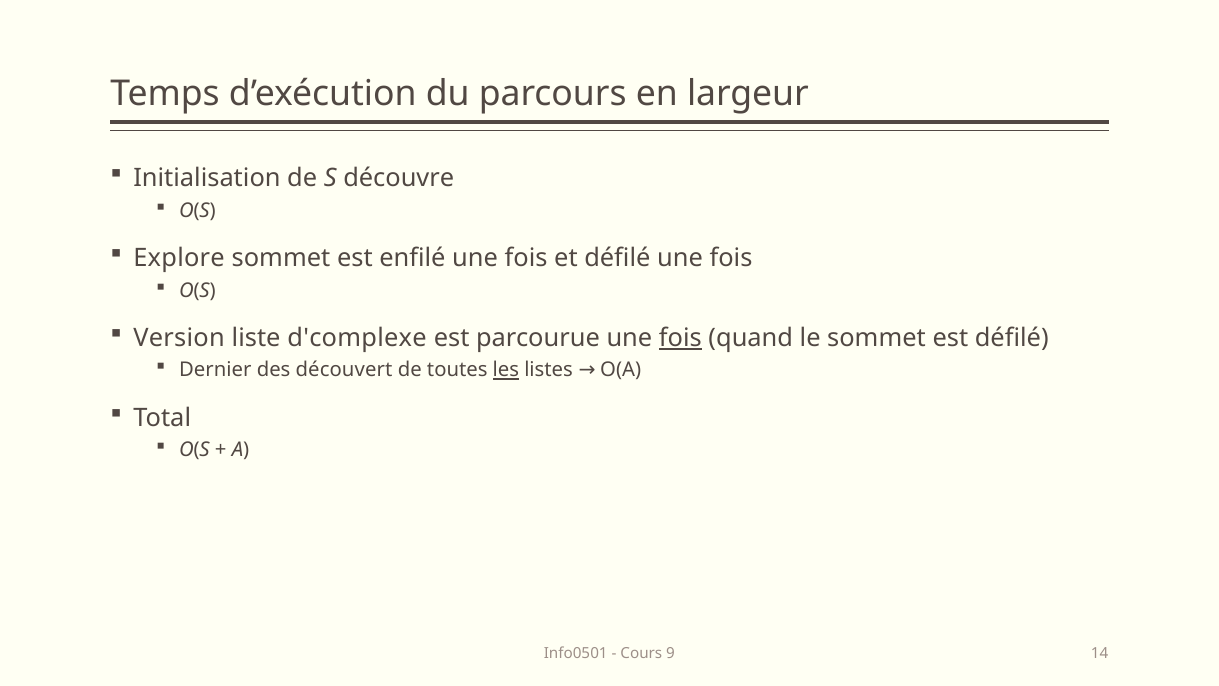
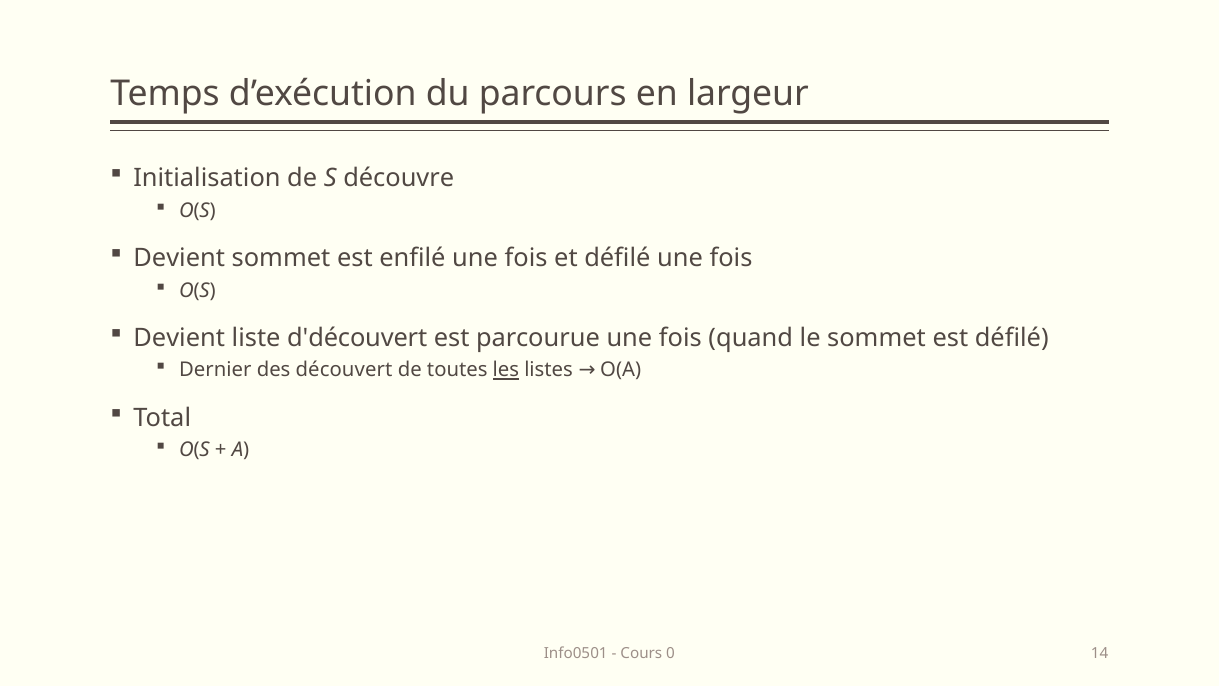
Explore at (179, 258): Explore -> Devient
Version at (179, 338): Version -> Devient
d'complexe: d'complexe -> d'découvert
fois at (680, 338) underline: present -> none
9: 9 -> 0
